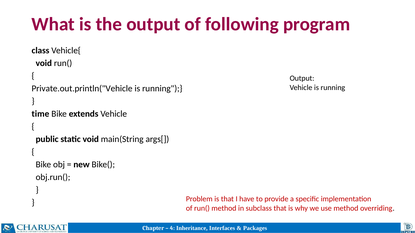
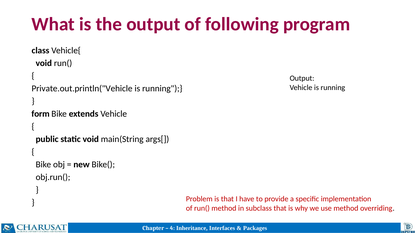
time: time -> form
